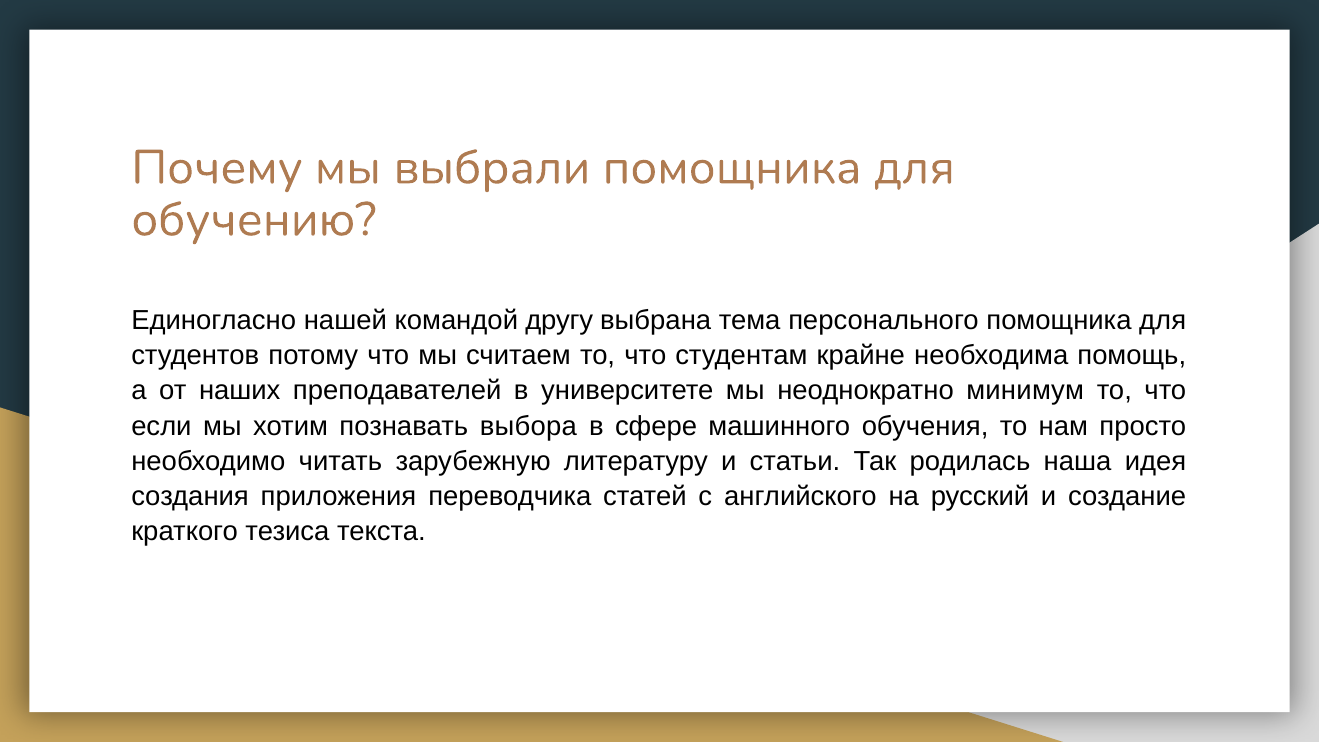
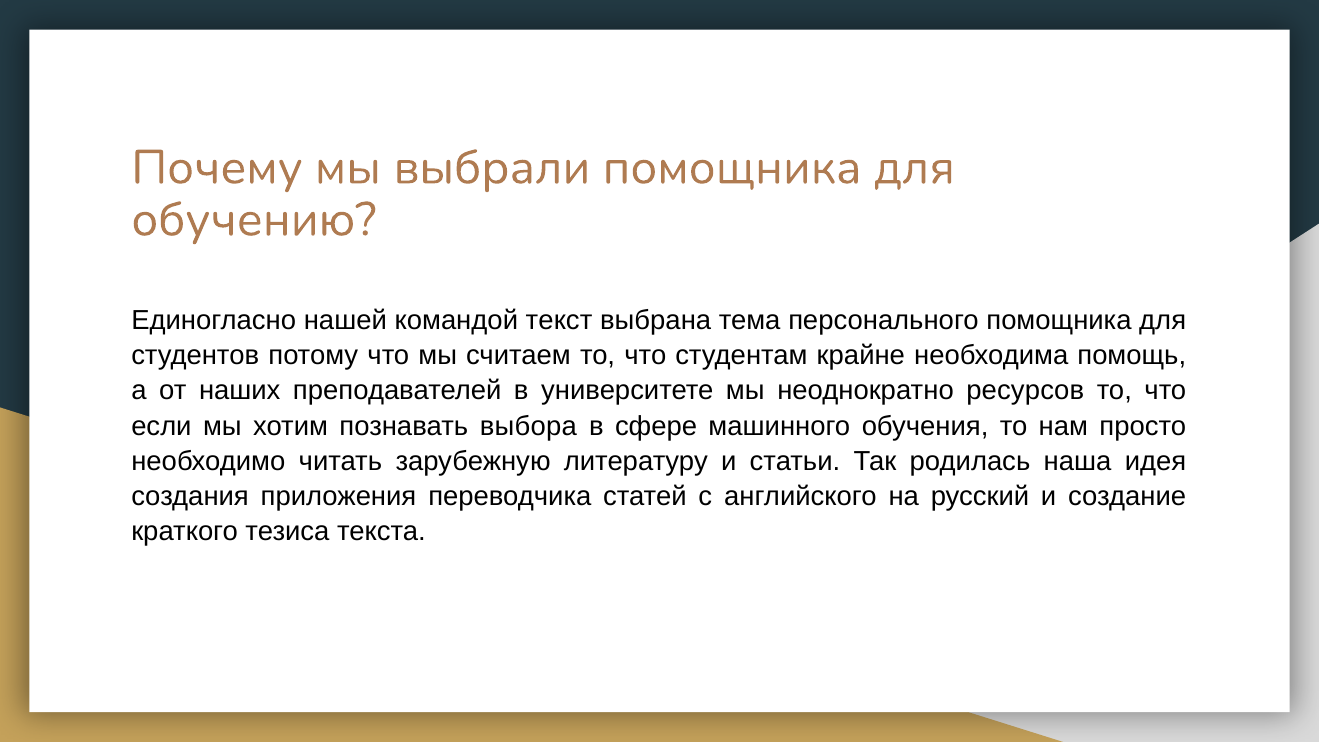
другу: другу -> текст
минимум: минимум -> ресурсов
